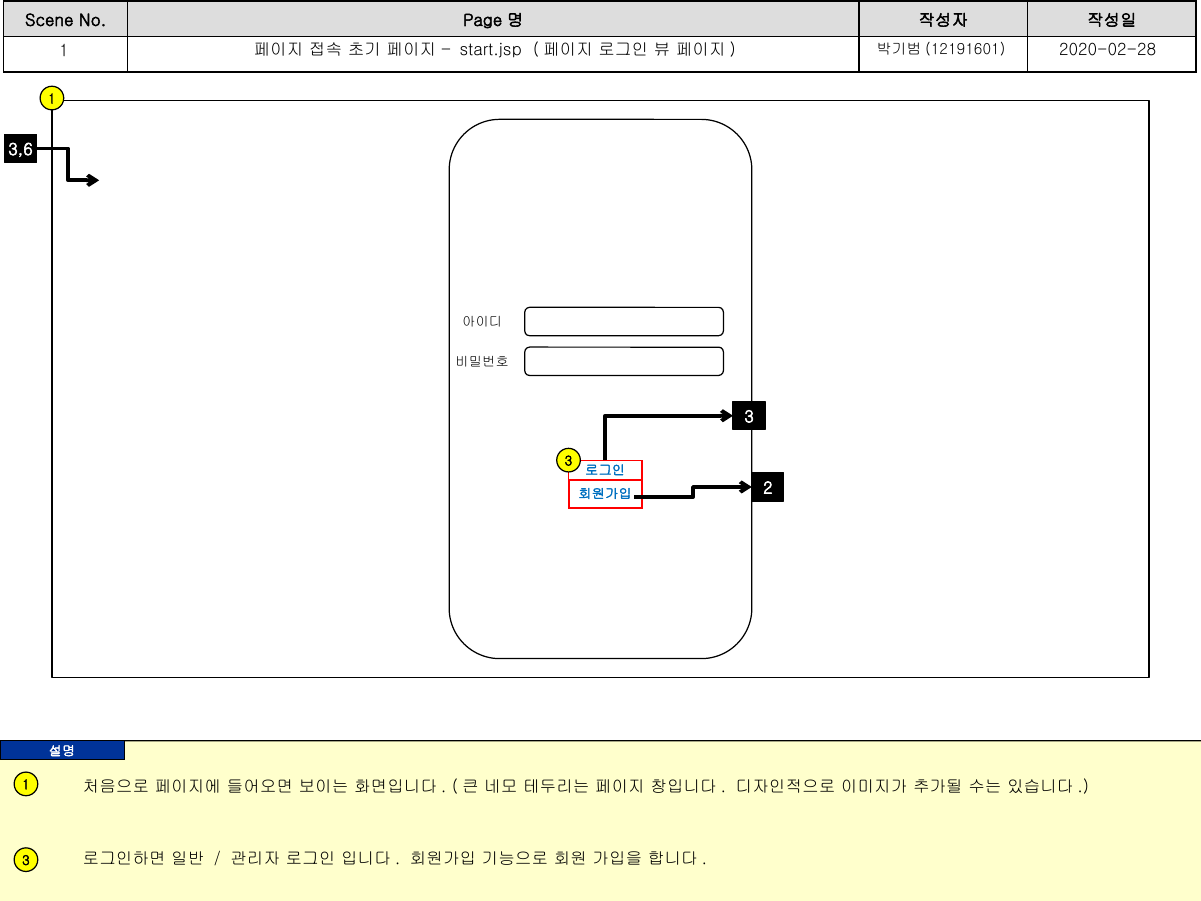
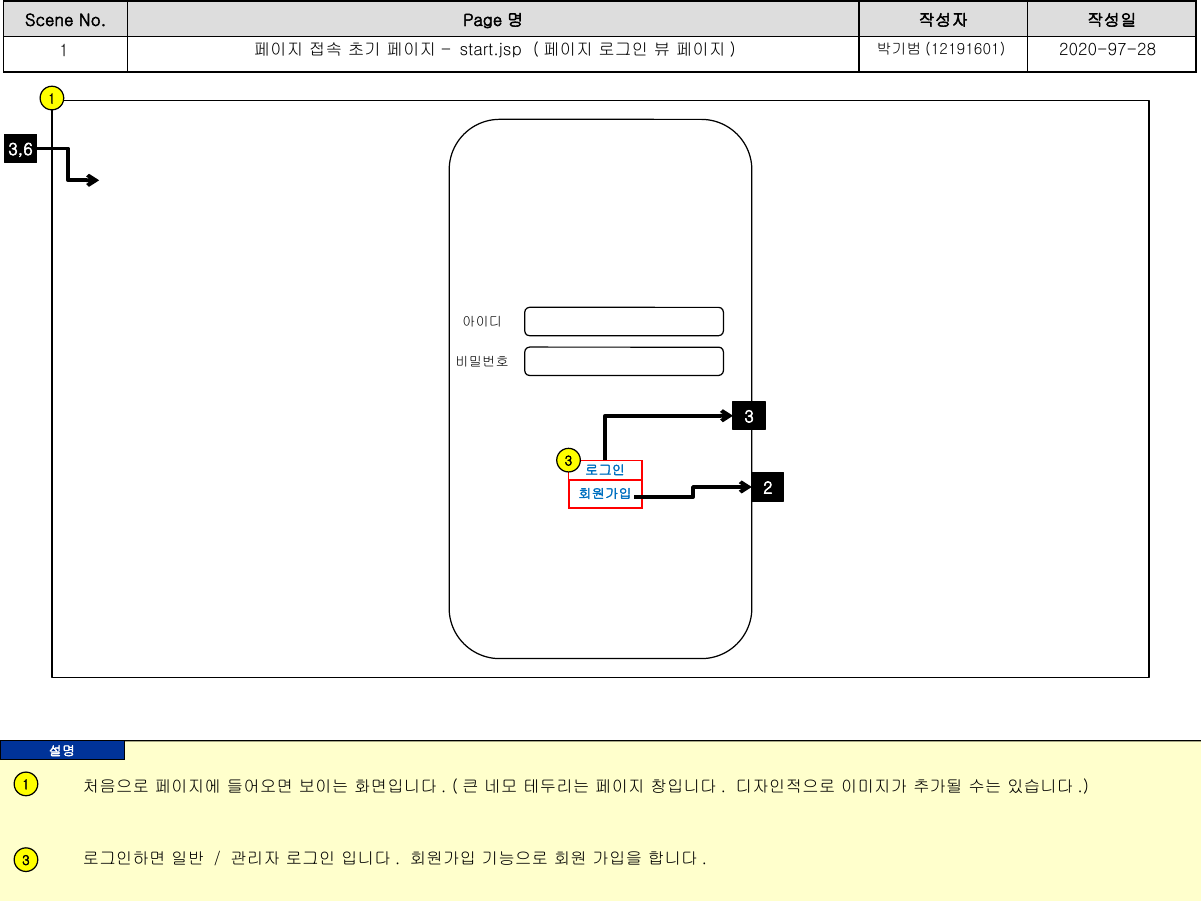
2020-02-28: 2020-02-28 -> 2020-97-28
